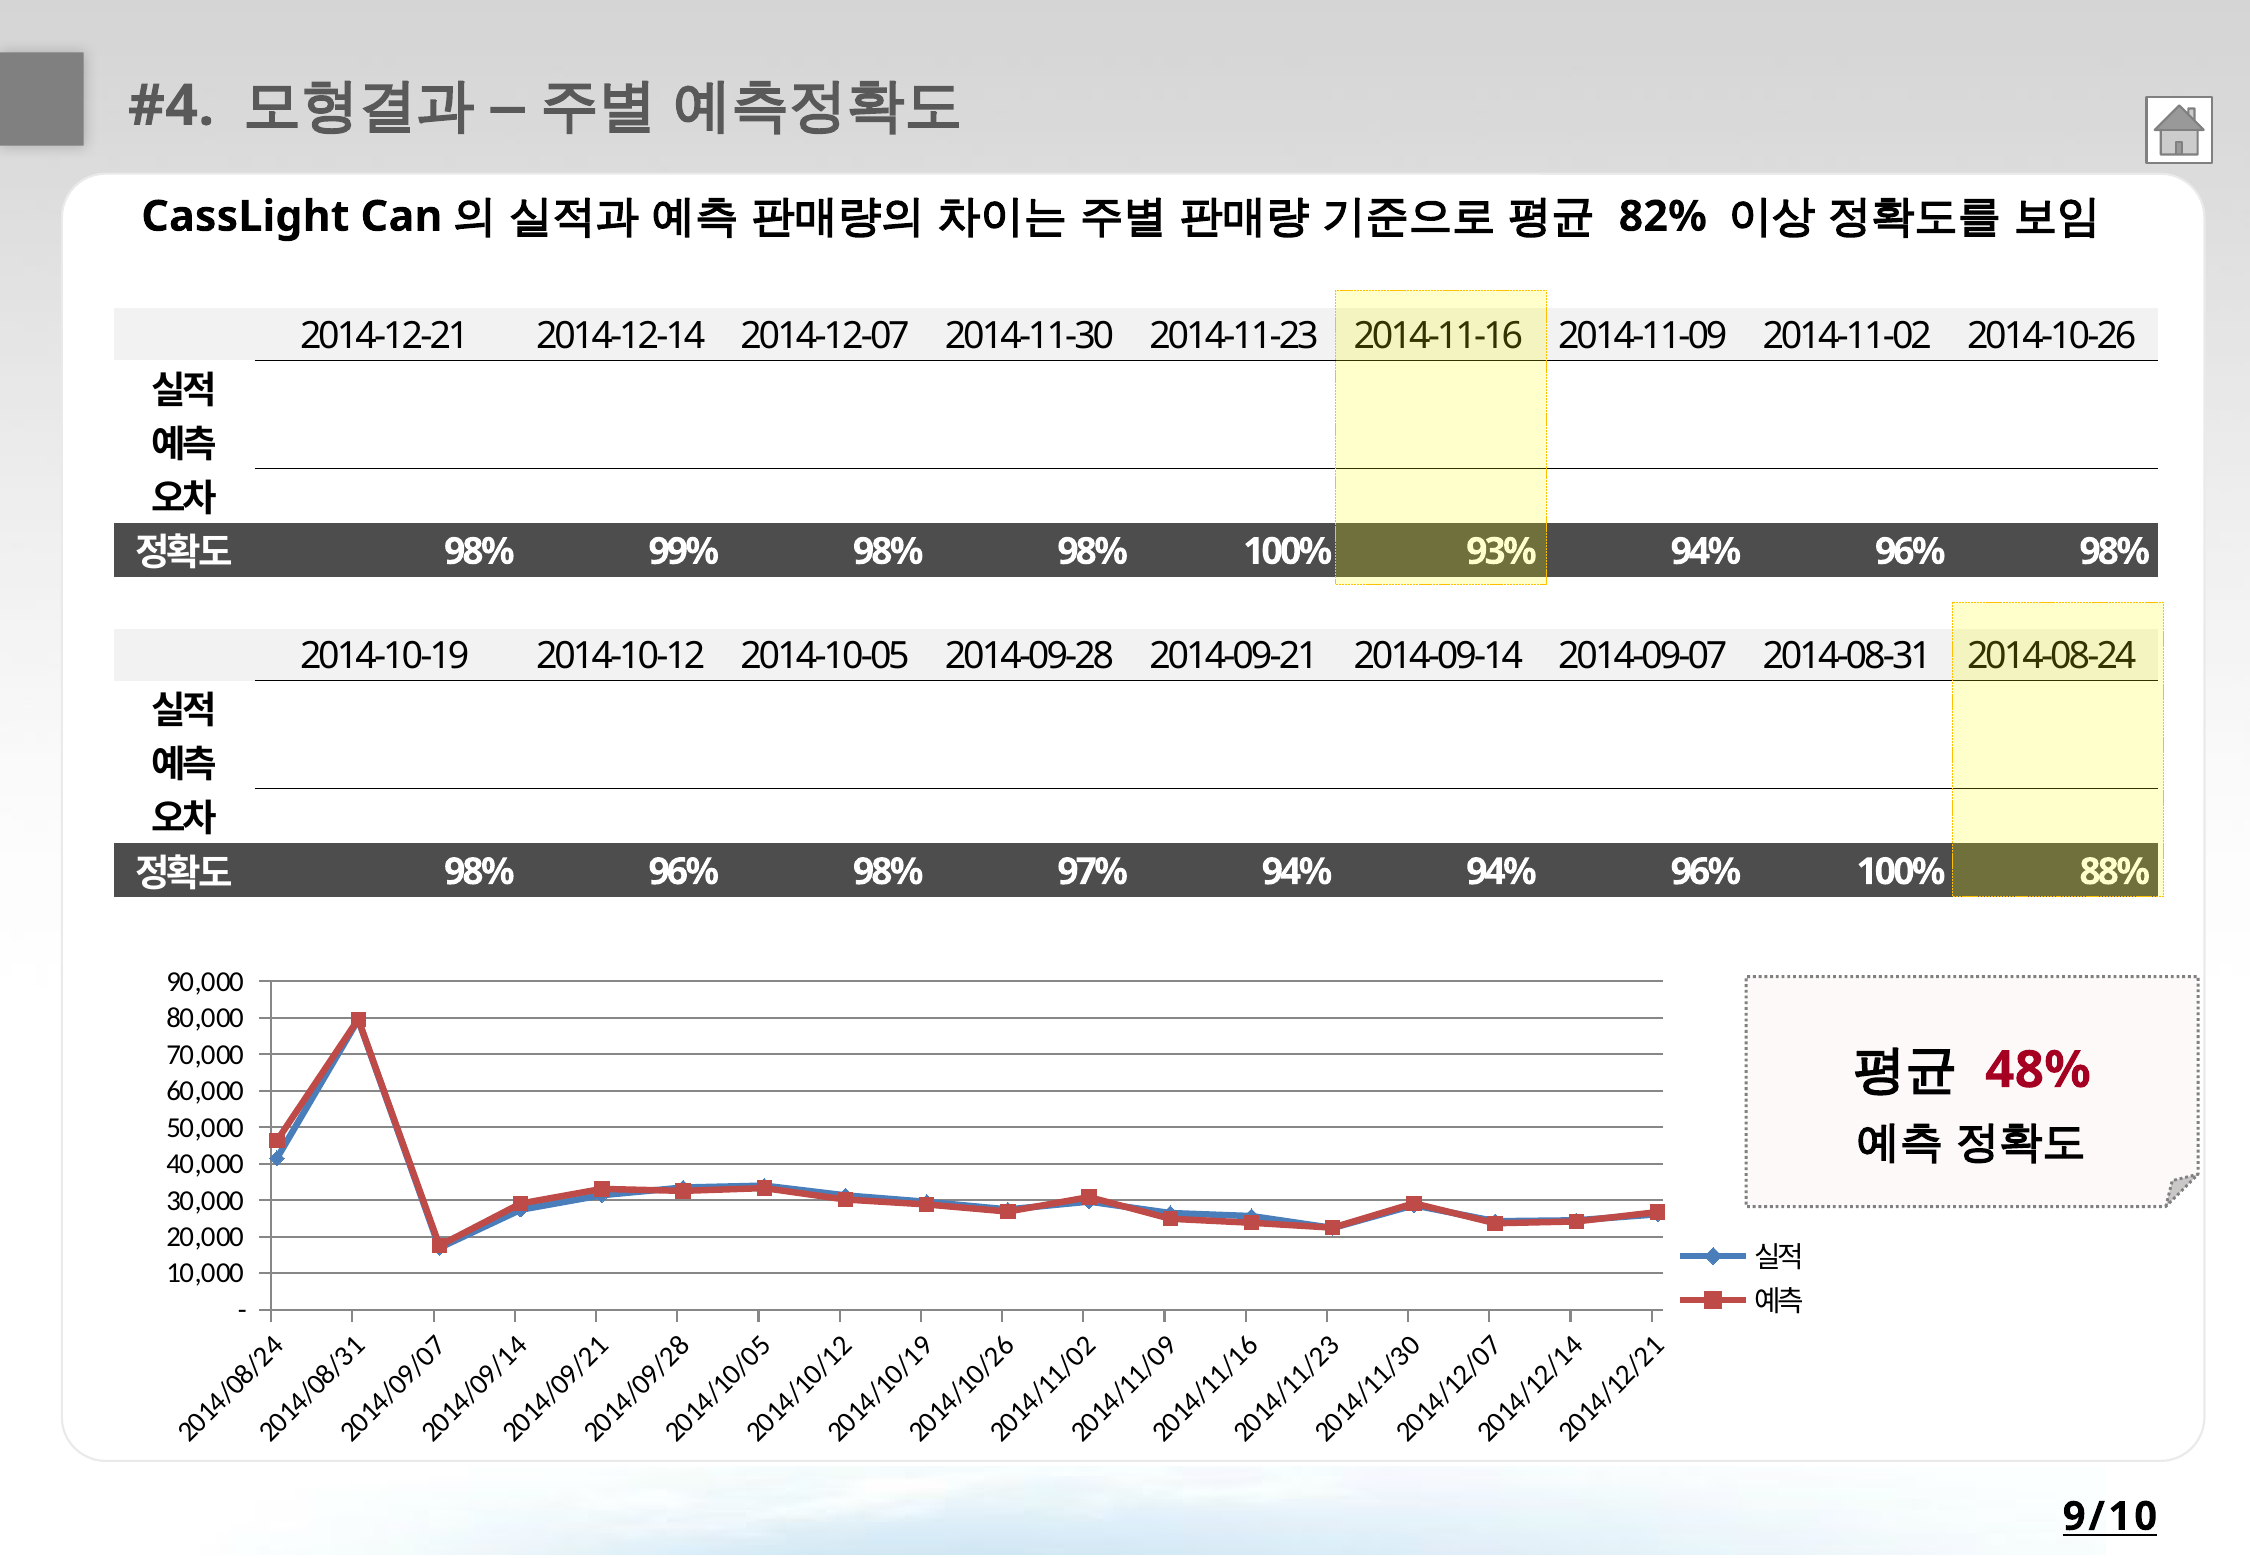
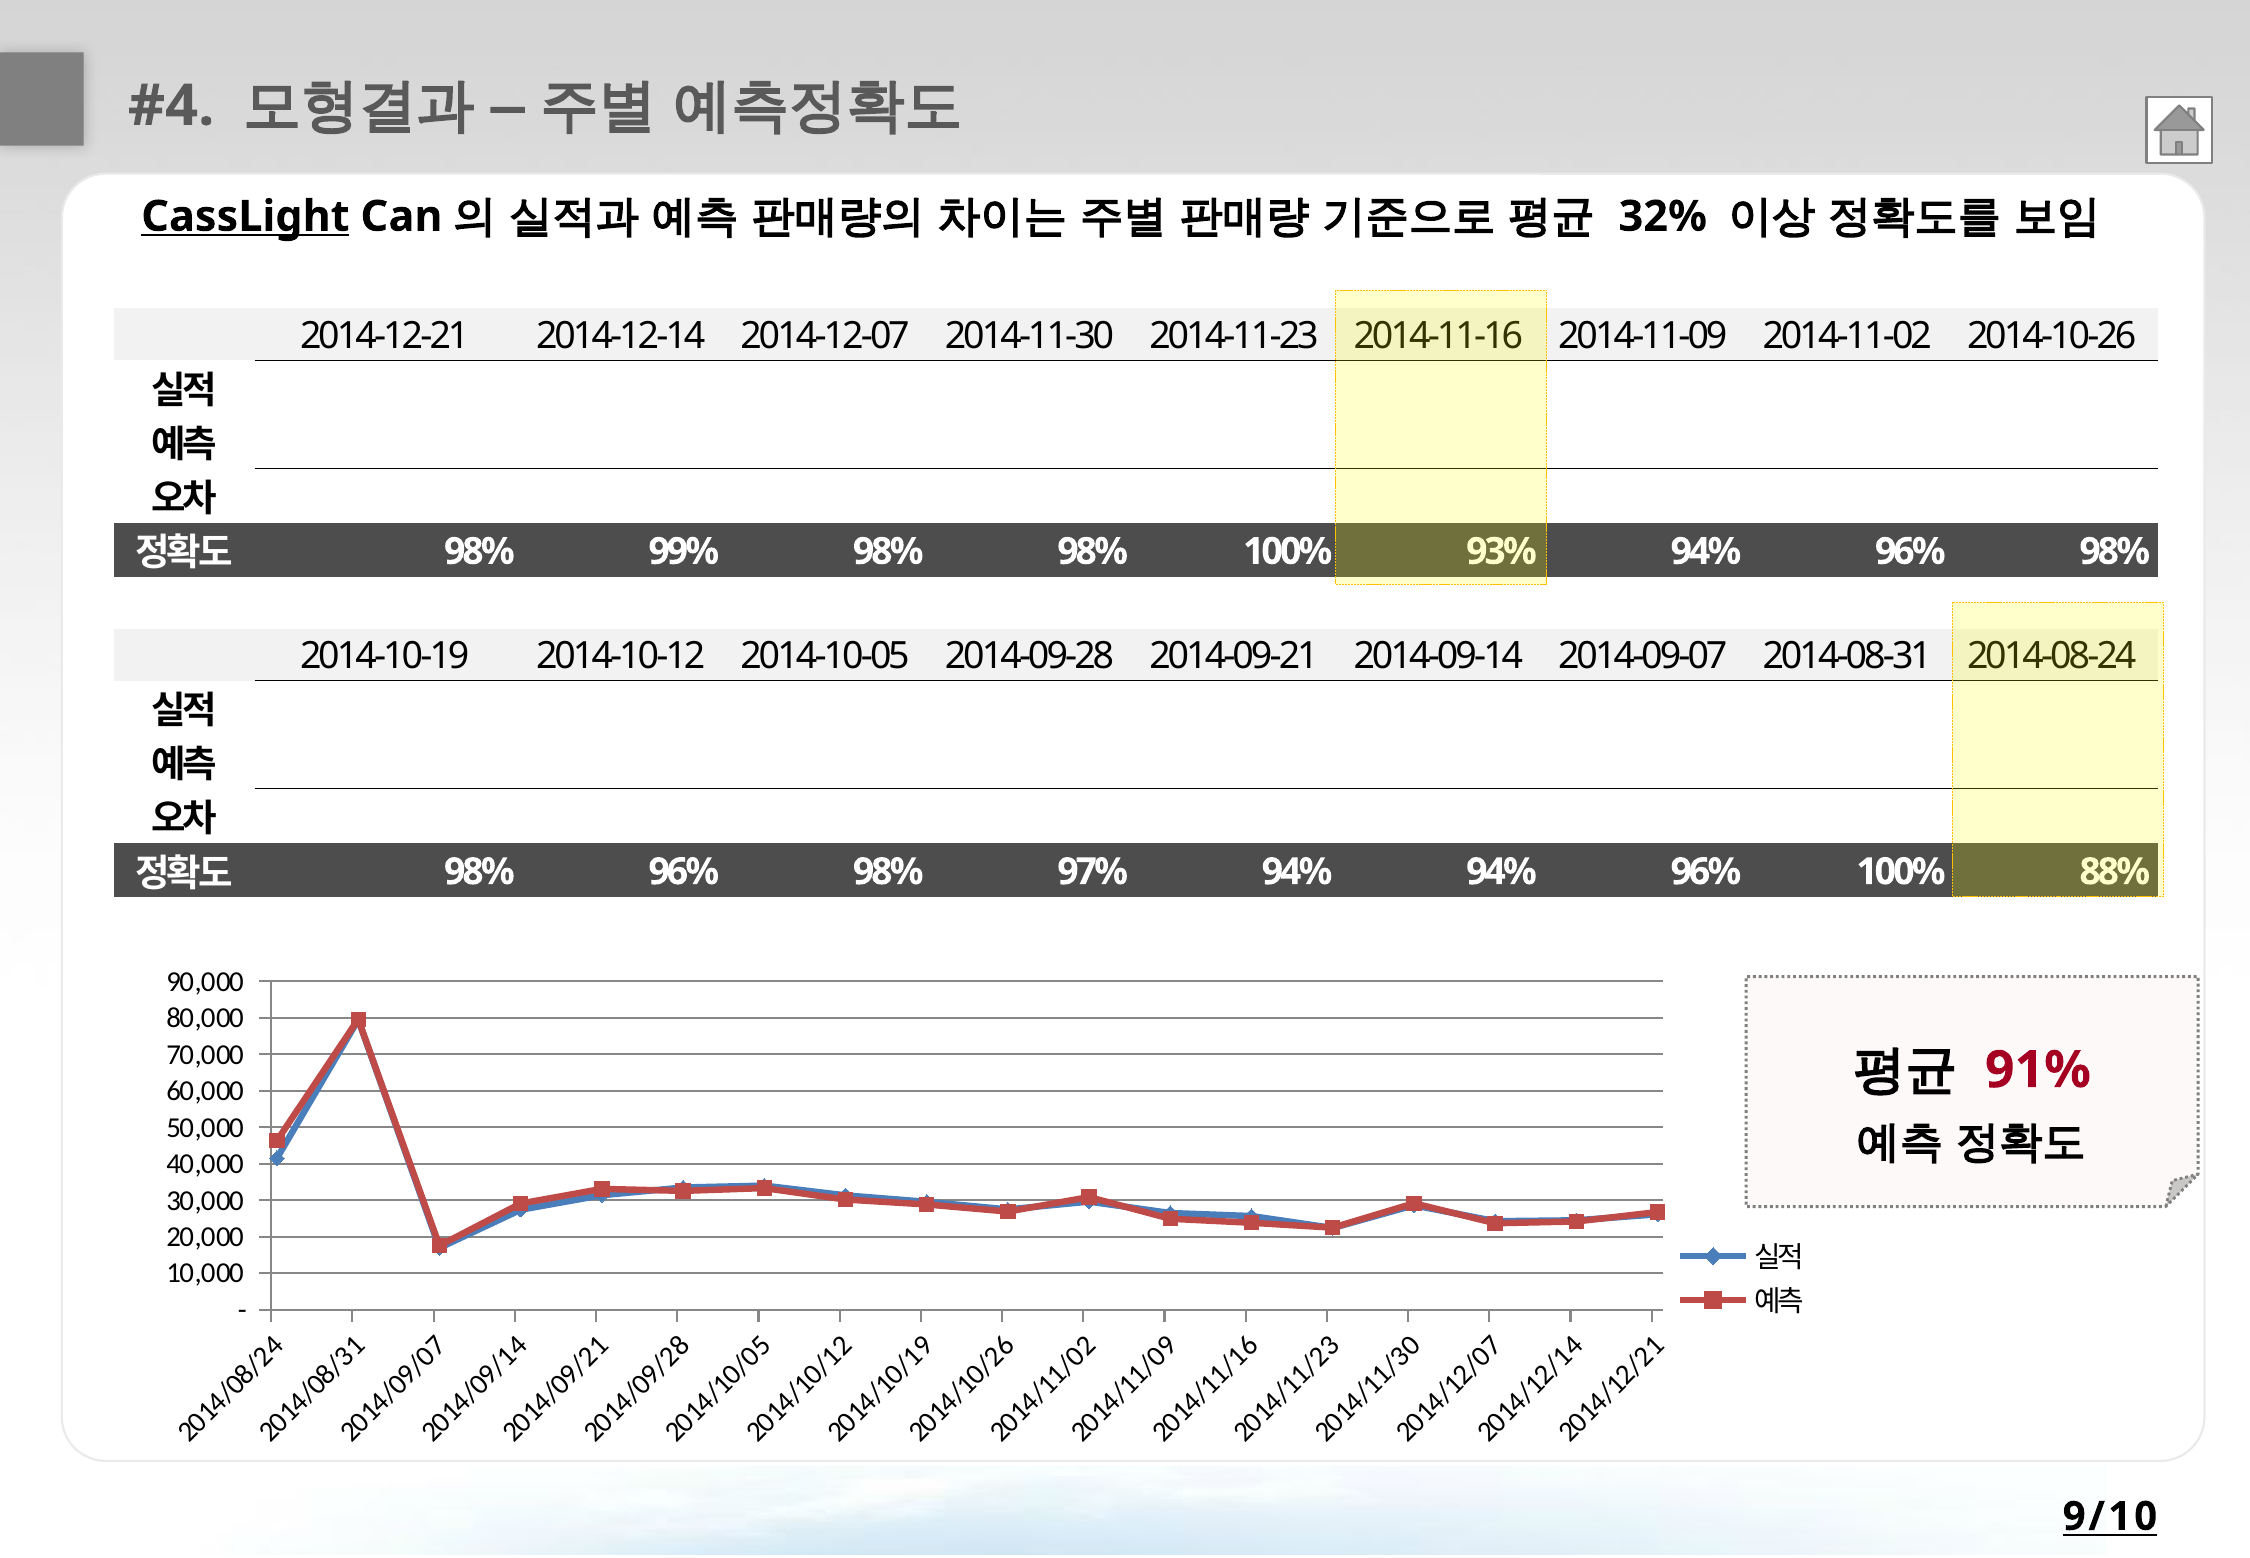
CassLight underline: none -> present
82%: 82% -> 32%
48%: 48% -> 91%
